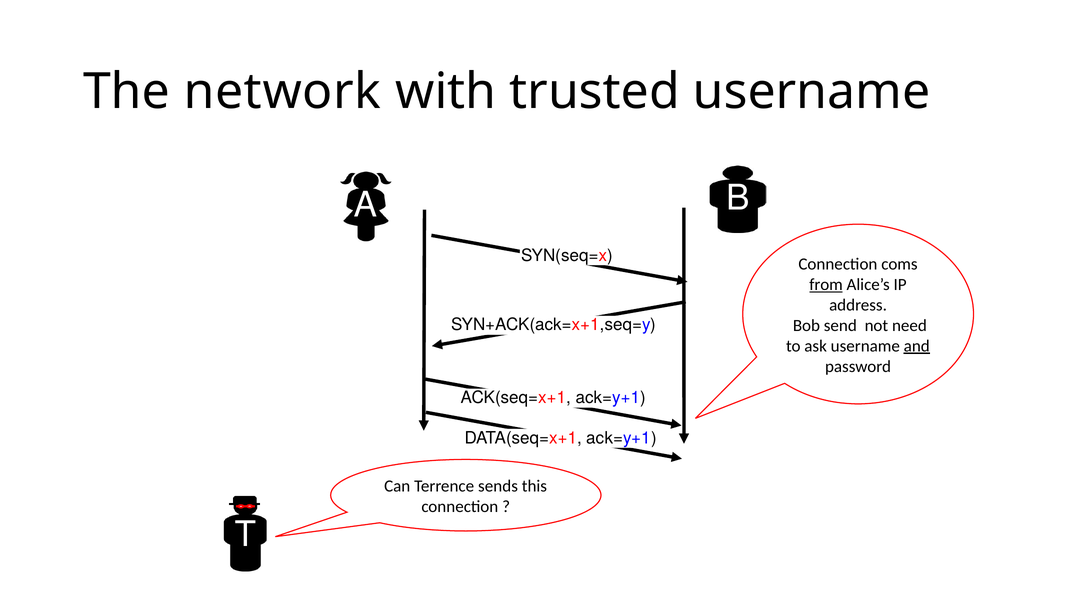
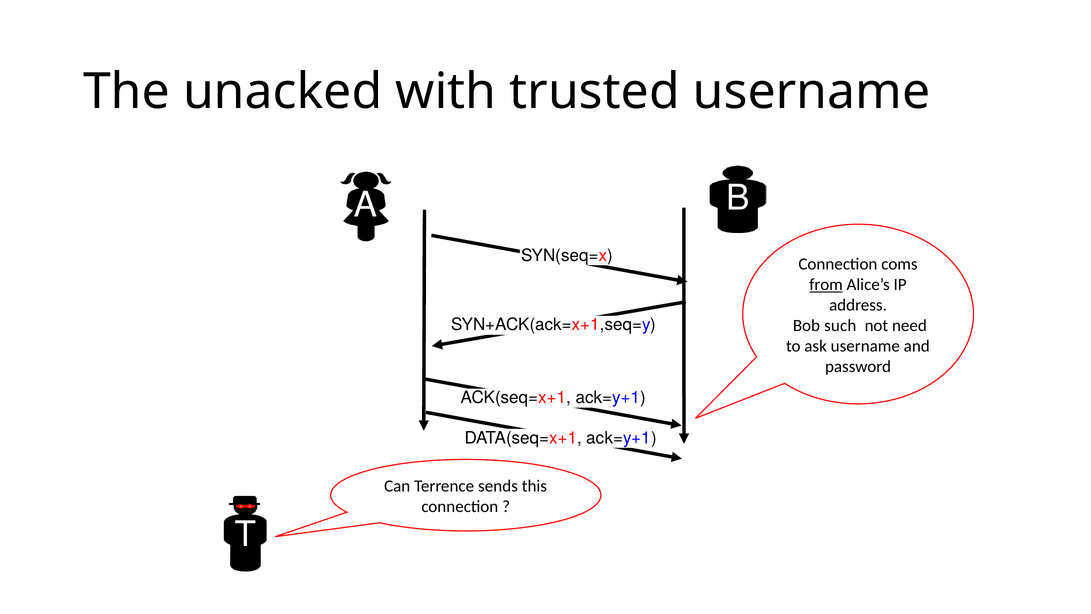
network: network -> unacked
send: send -> such
and underline: present -> none
